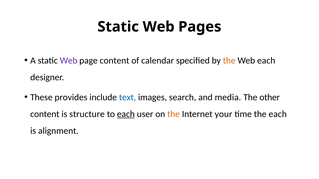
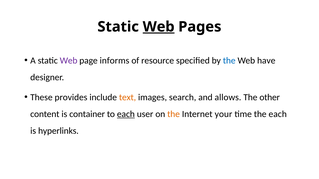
Web at (159, 27) underline: none -> present
page content: content -> informs
calendar: calendar -> resource
the at (229, 61) colour: orange -> blue
Web each: each -> have
text colour: blue -> orange
media: media -> allows
structure: structure -> container
alignment: alignment -> hyperlinks
